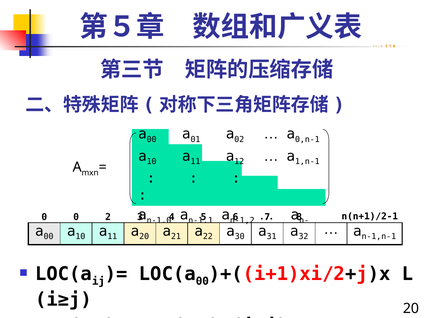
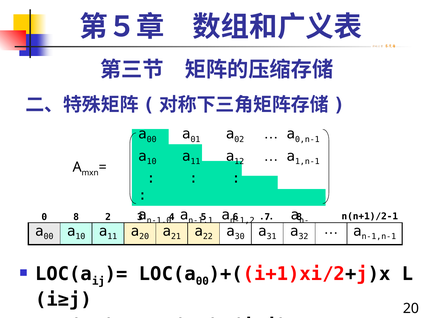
0 0: 0 -> 8
